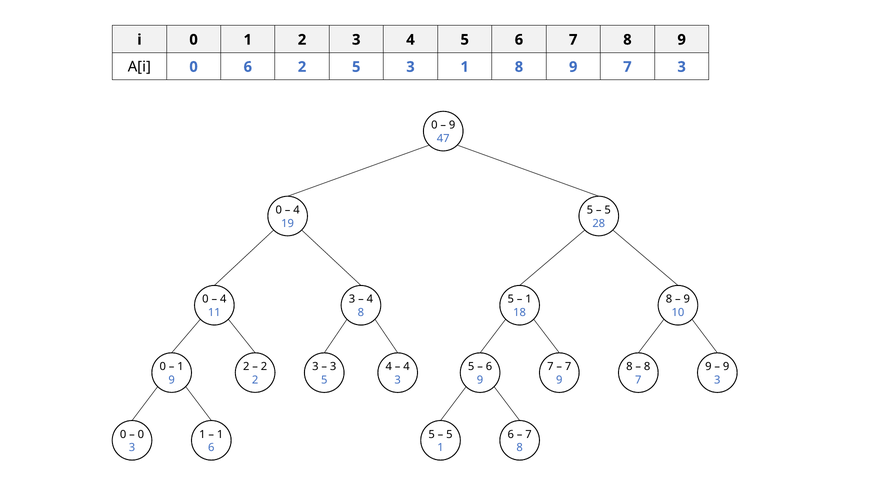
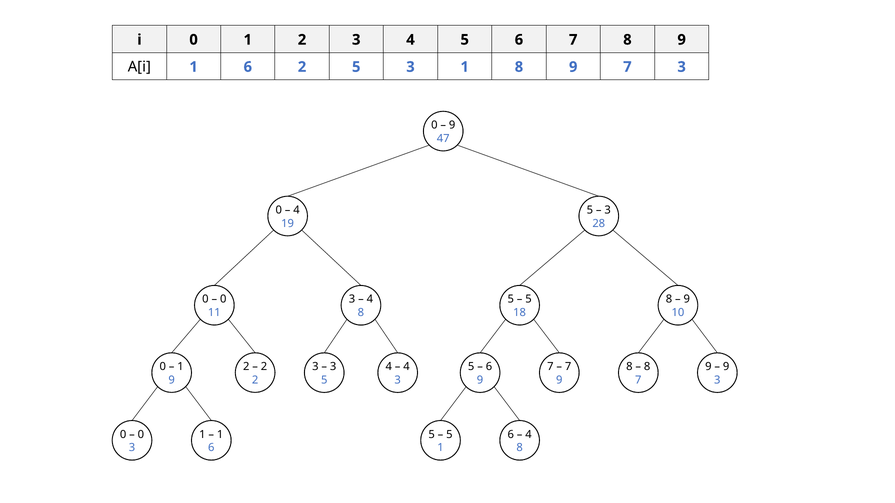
A[i 0: 0 -> 1
5 at (608, 210): 5 -> 3
4 at (223, 300): 4 -> 0
1 at (529, 300): 1 -> 5
7 at (529, 435): 7 -> 4
